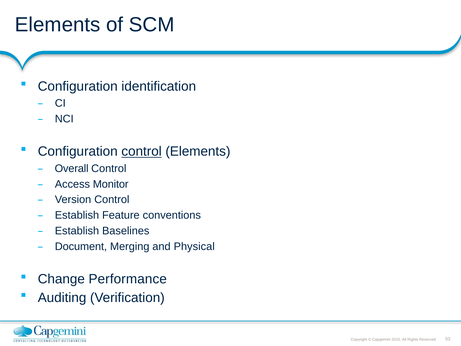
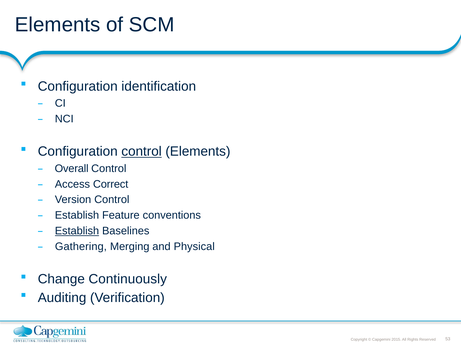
Monitor: Monitor -> Correct
Establish at (77, 231) underline: none -> present
Document: Document -> Gathering
Performance: Performance -> Continuously
